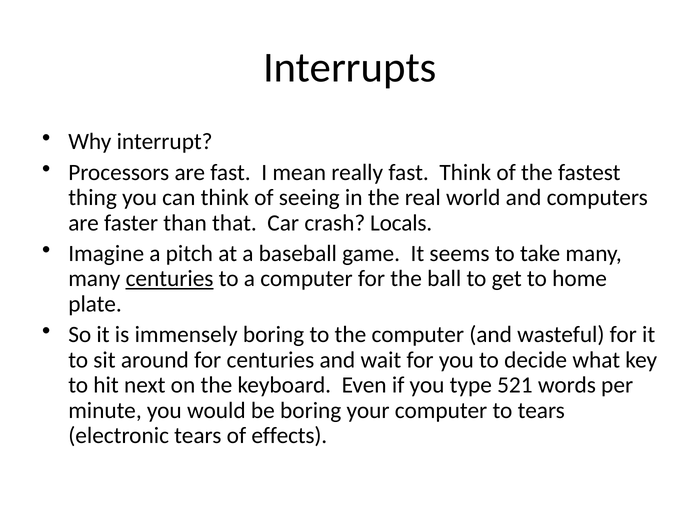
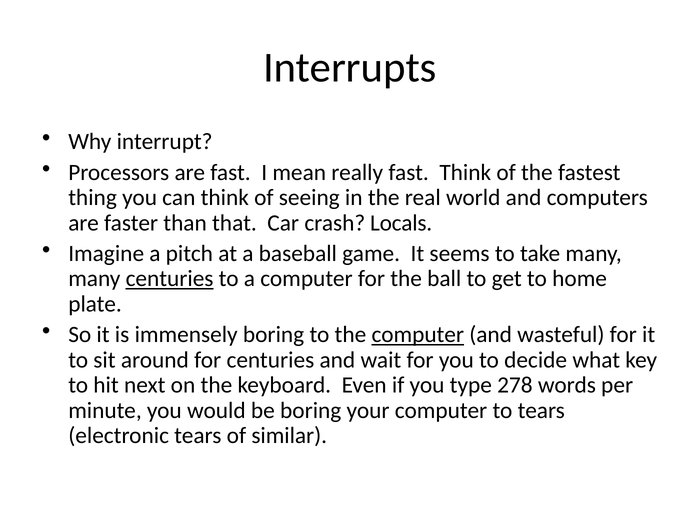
computer at (418, 335) underline: none -> present
521: 521 -> 278
effects: effects -> similar
